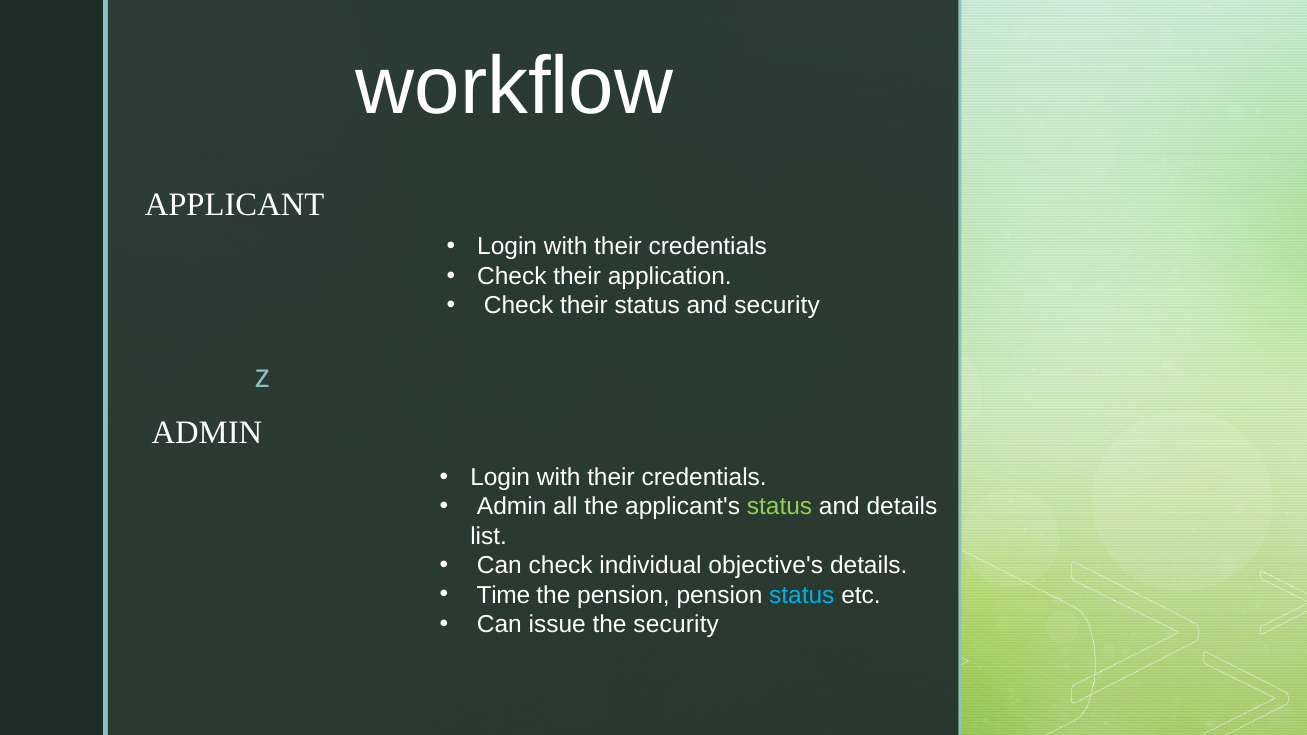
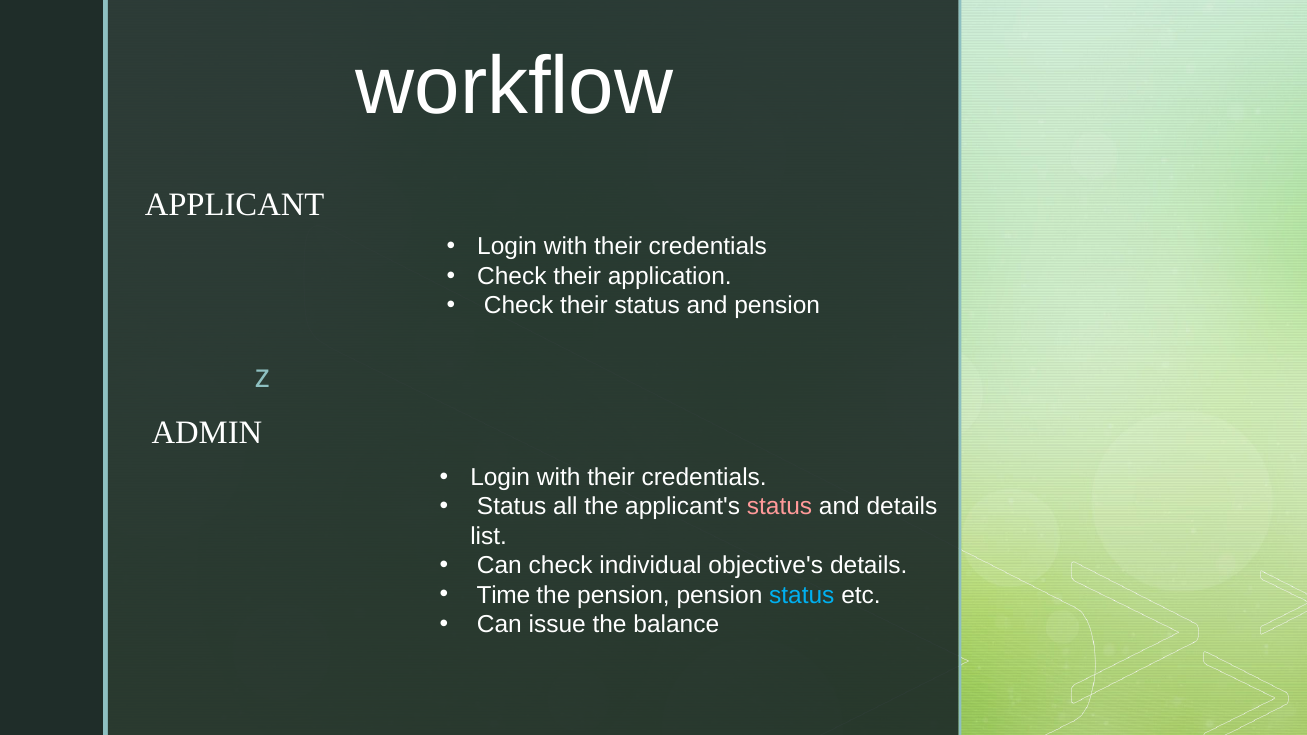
and security: security -> pension
Admin at (512, 507): Admin -> Status
status at (780, 507) colour: light green -> pink
the security: security -> balance
